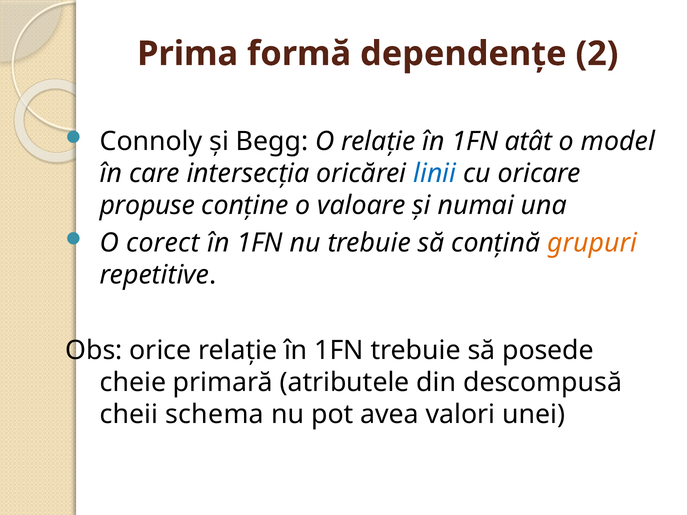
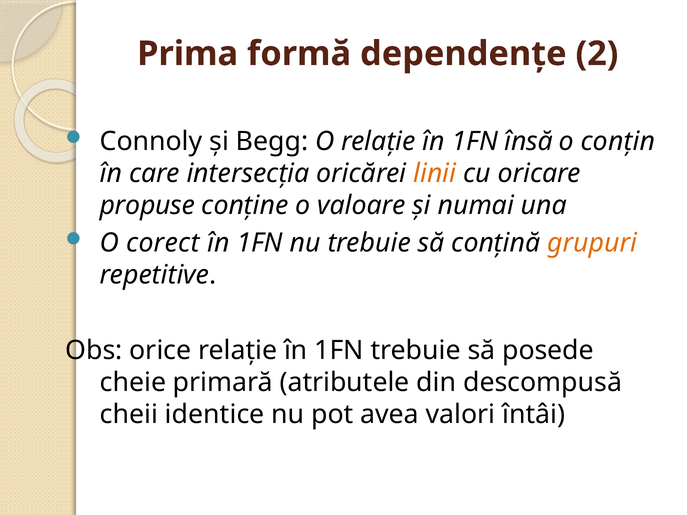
atât: atât -> însă
model: model -> conţin
linii colour: blue -> orange
schema: schema -> identice
unei: unei -> întâi
